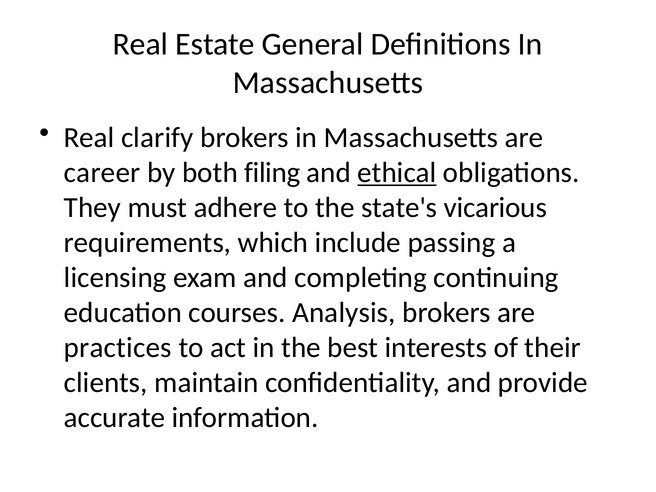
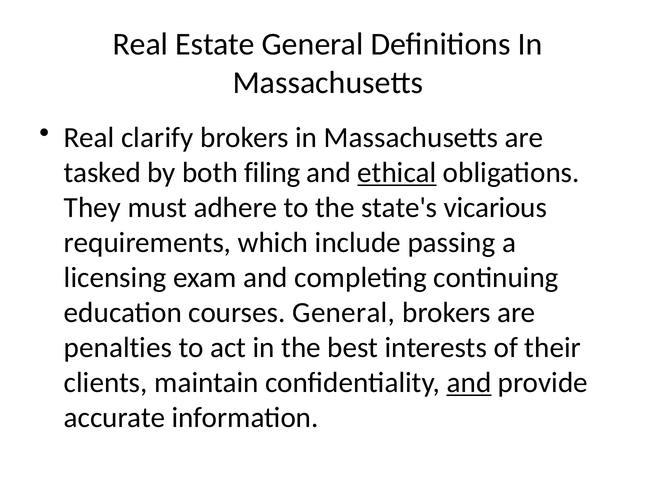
career: career -> tasked
courses Analysis: Analysis -> General
practices: practices -> penalties
and at (469, 383) underline: none -> present
